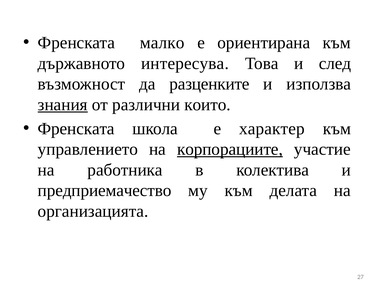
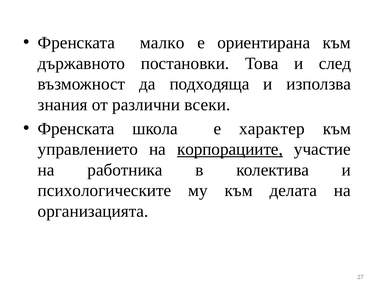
интересува: интересува -> постановки
разценките: разценките -> подходяща
знания underline: present -> none
които: които -> всеки
предприемачество: предприемачество -> психологическите
